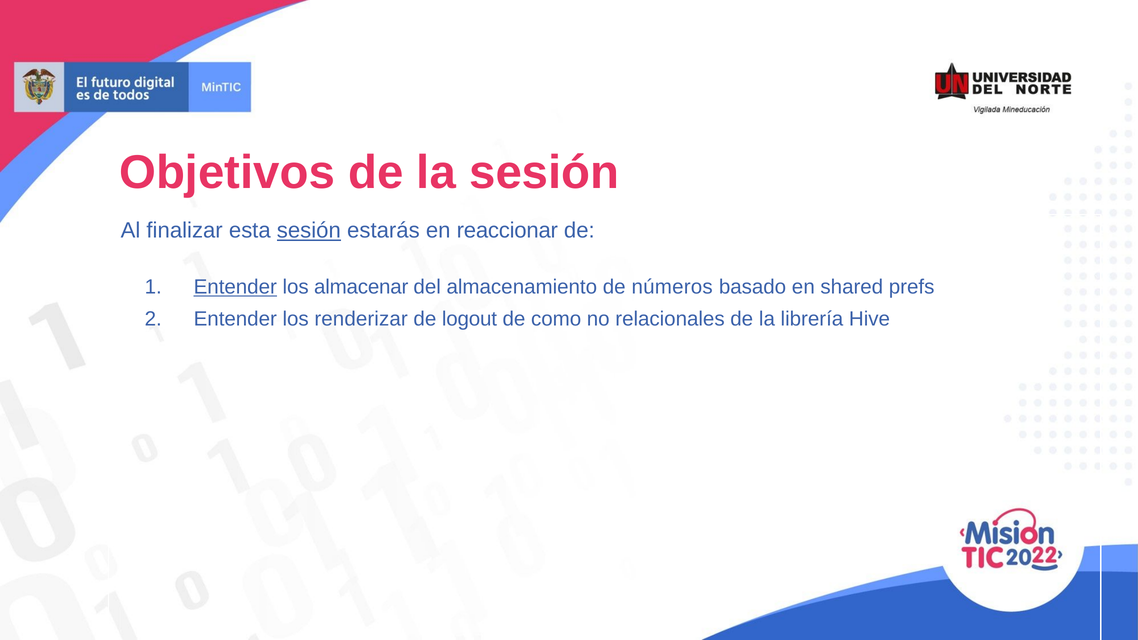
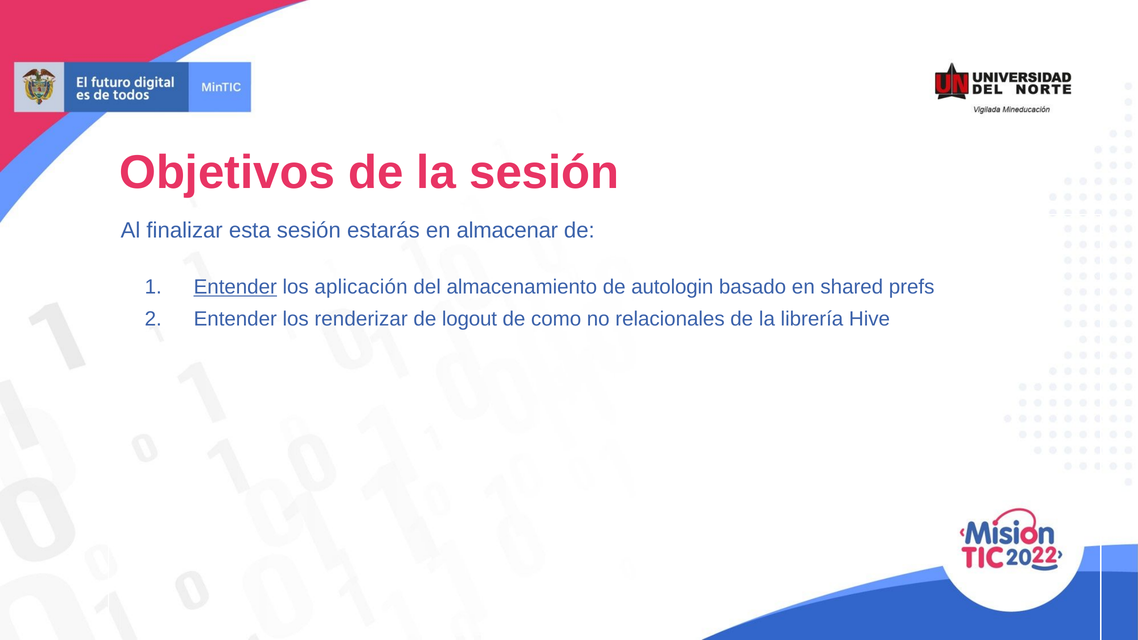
sesión at (309, 231) underline: present -> none
reaccionar: reaccionar -> almacenar
almacenar: almacenar -> aplicación
números: números -> autologin
